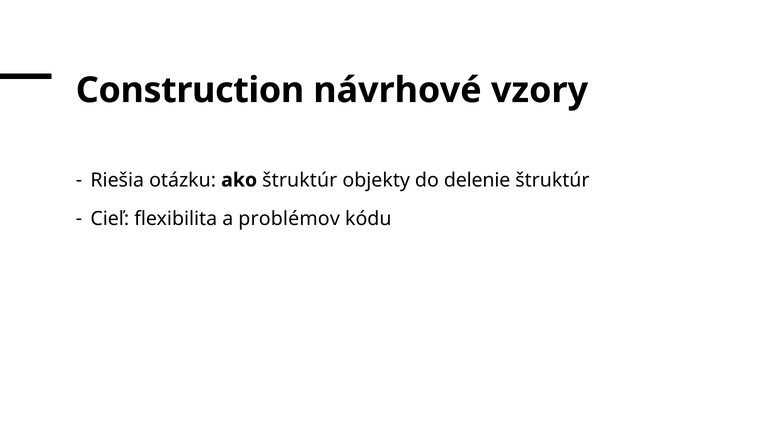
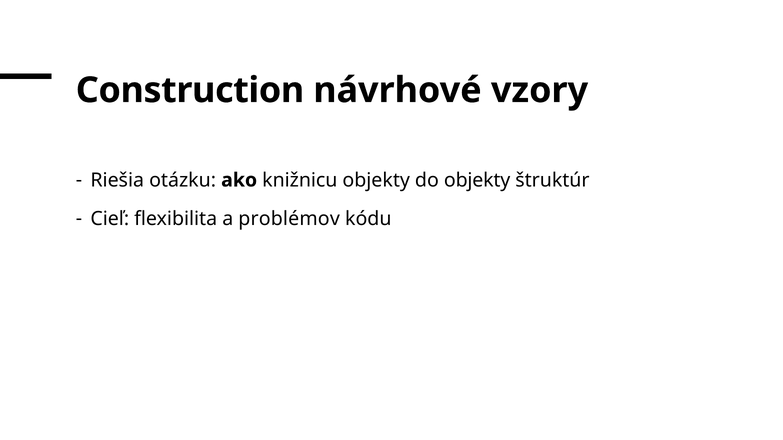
ako štruktúr: štruktúr -> knižnicu
do delenie: delenie -> objekty
